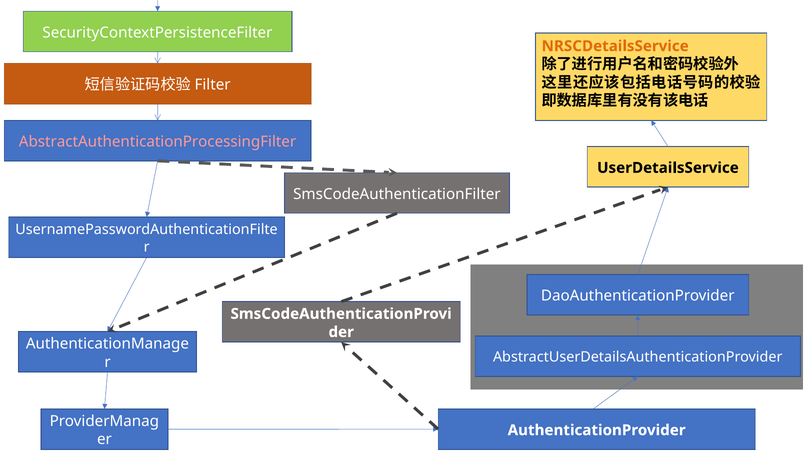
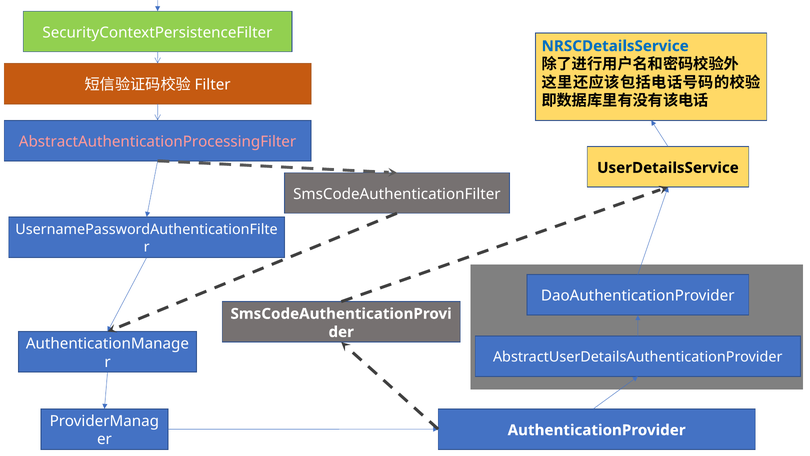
NRSCDetailsService colour: orange -> blue
